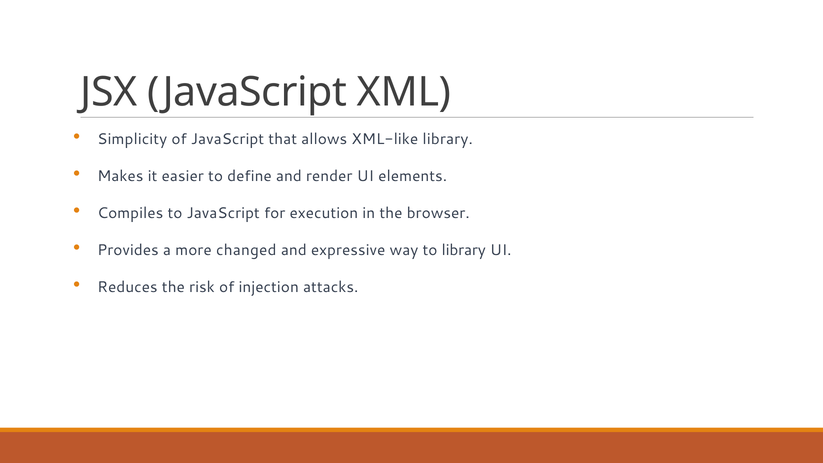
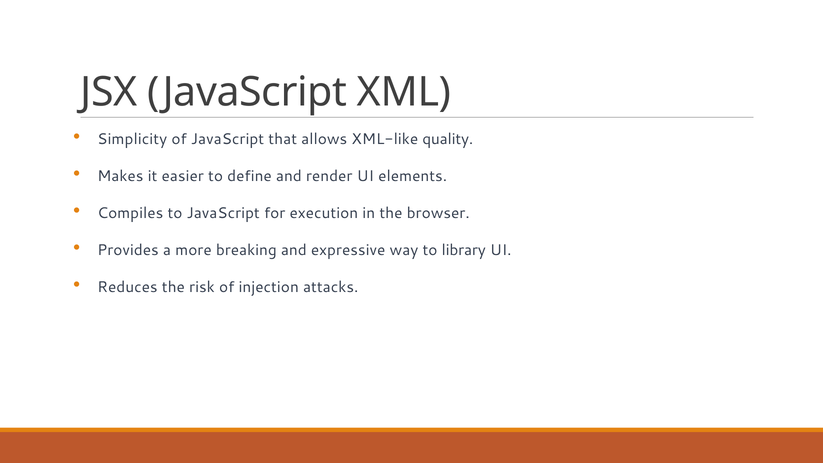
XML-like library: library -> quality
changed: changed -> breaking
